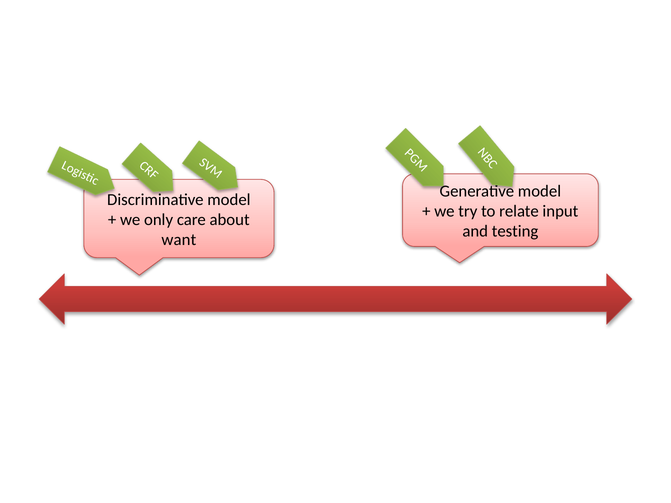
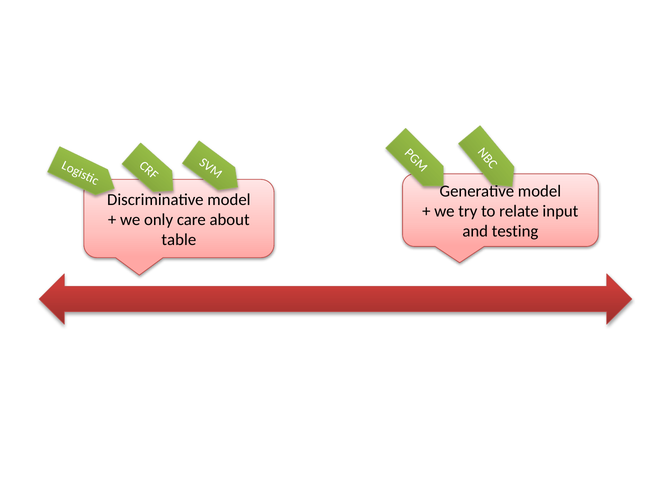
want: want -> table
